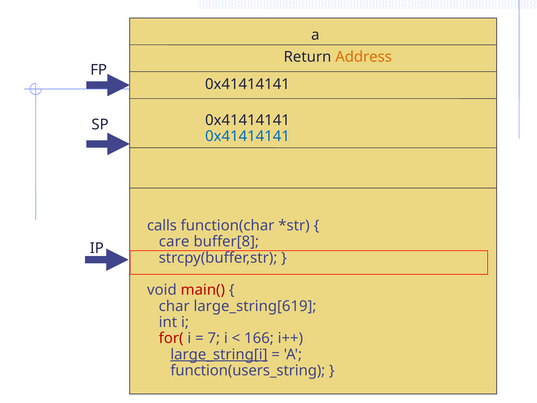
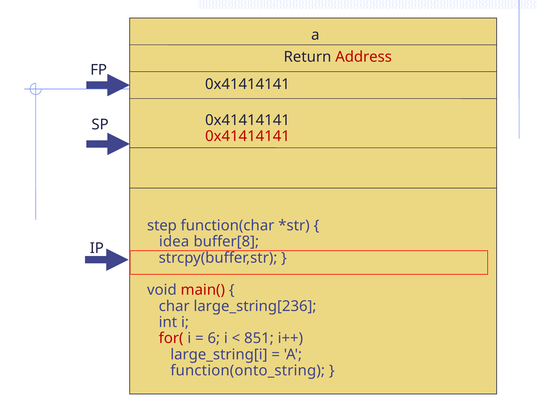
Address colour: orange -> red
0x41414141 at (248, 136) colour: blue -> red
calls: calls -> step
care: care -> idea
large_string[619: large_string[619 -> large_string[236
7: 7 -> 6
166: 166 -> 851
large_string[i underline: present -> none
function(users_string: function(users_string -> function(onto_string
